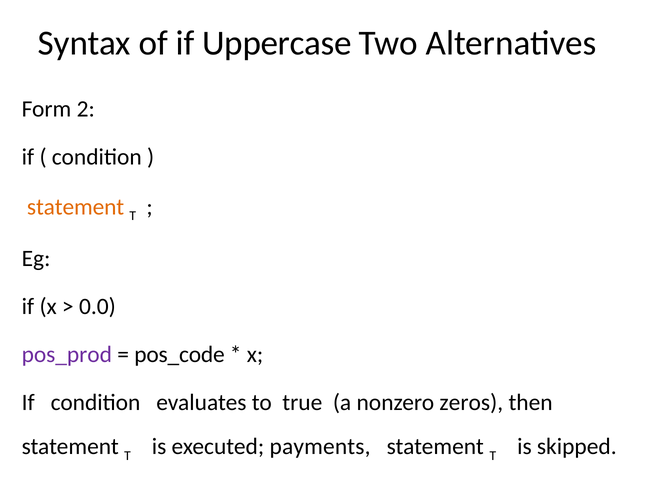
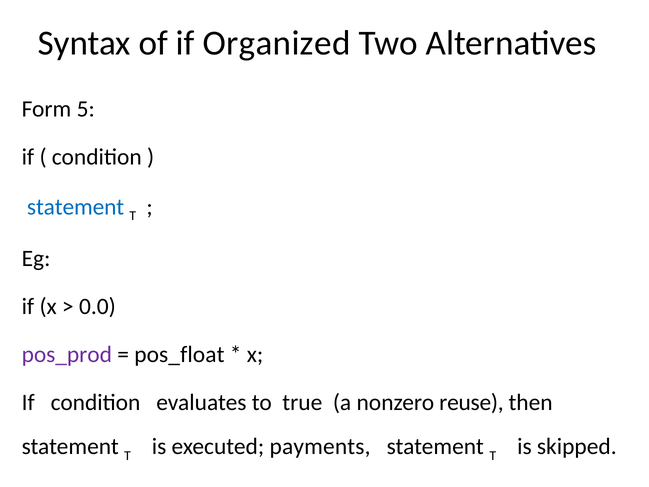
Uppercase: Uppercase -> Organized
2: 2 -> 5
statement at (76, 207) colour: orange -> blue
pos_code: pos_code -> pos_float
zeros: zeros -> reuse
